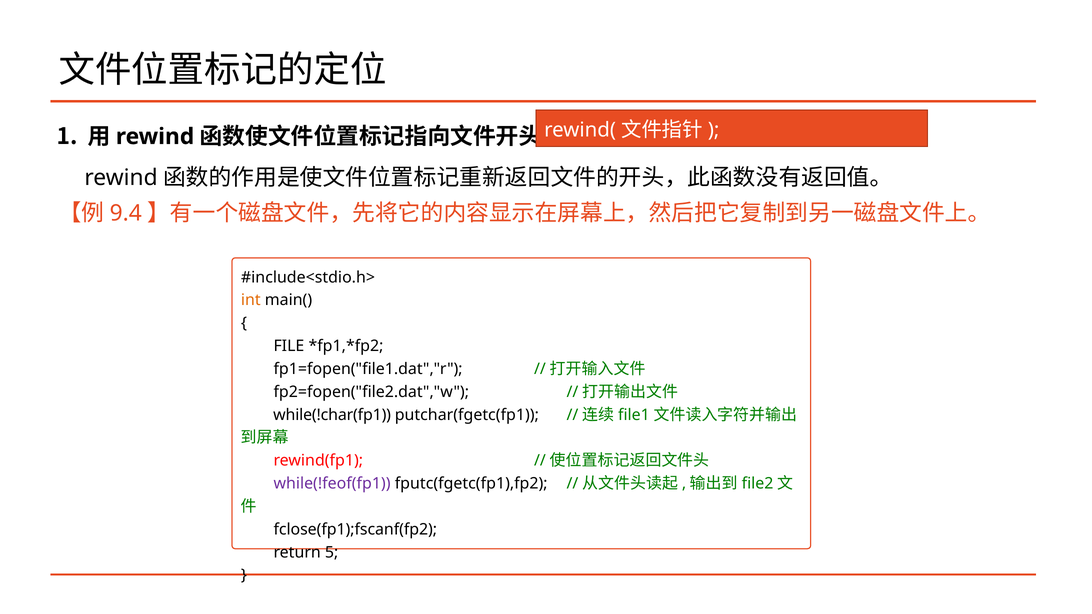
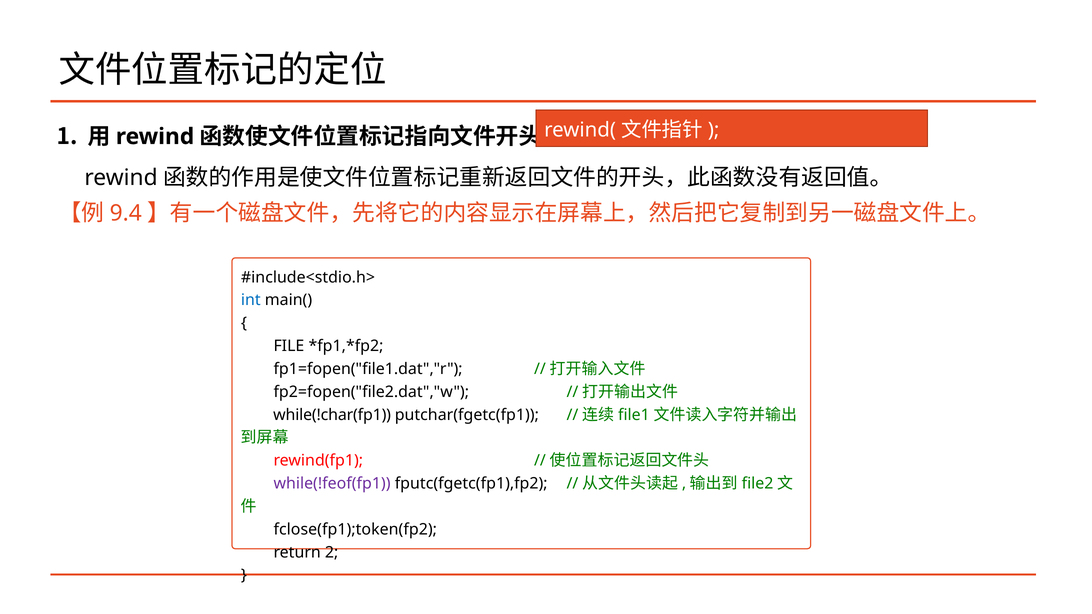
int colour: orange -> blue
fclose(fp1);fscanf(fp2: fclose(fp1);fscanf(fp2 -> fclose(fp1);token(fp2
5: 5 -> 2
